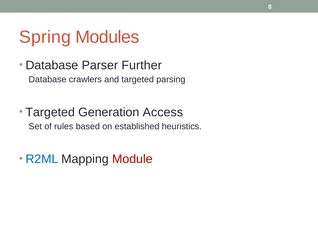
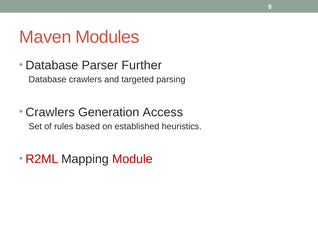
Spring: Spring -> Maven
Targeted at (50, 112): Targeted -> Crawlers
R2ML colour: blue -> red
